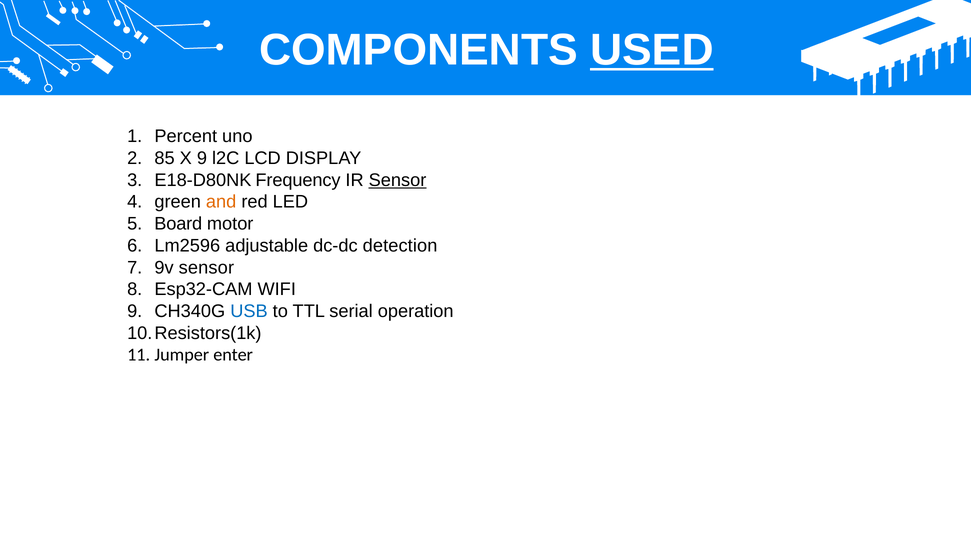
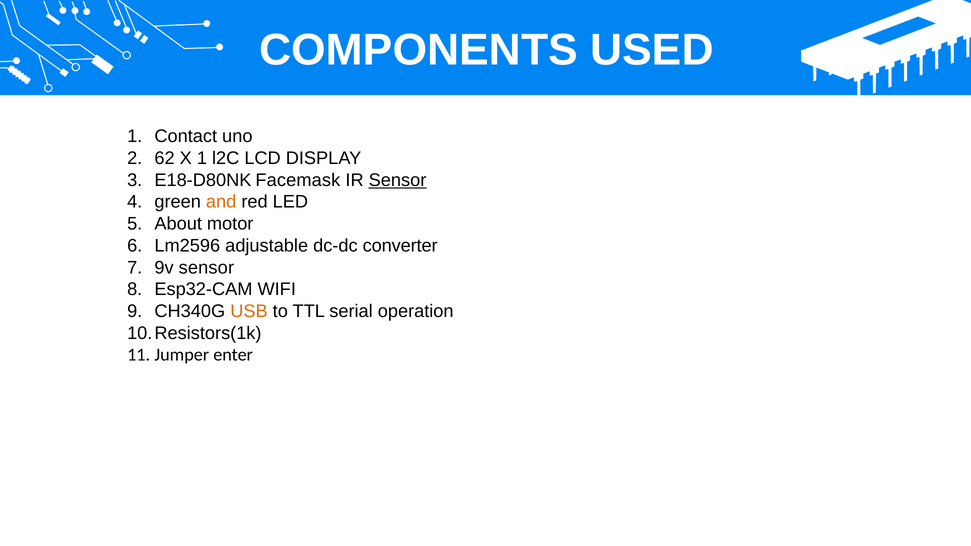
USED underline: present -> none
Percent: Percent -> Contact
85: 85 -> 62
X 9: 9 -> 1
Frequency: Frequency -> Facemask
Board: Board -> About
detection: detection -> converter
USB colour: blue -> orange
